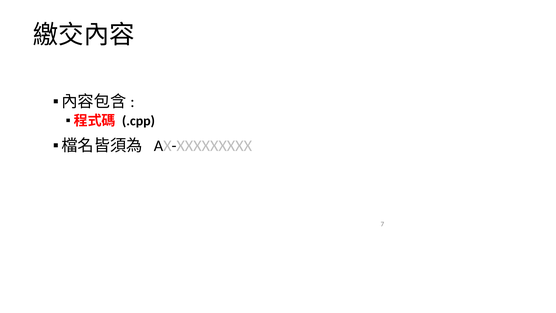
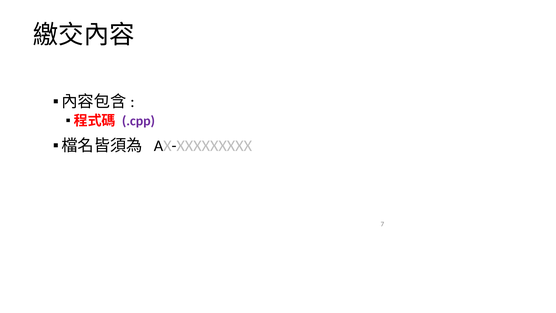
.cpp colour: black -> purple
